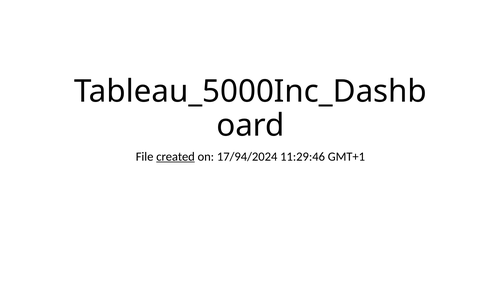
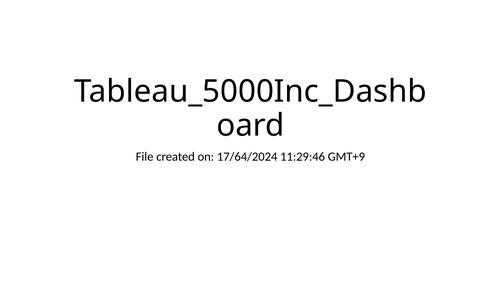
created underline: present -> none
17/94/2024: 17/94/2024 -> 17/64/2024
GMT+1: GMT+1 -> GMT+9
